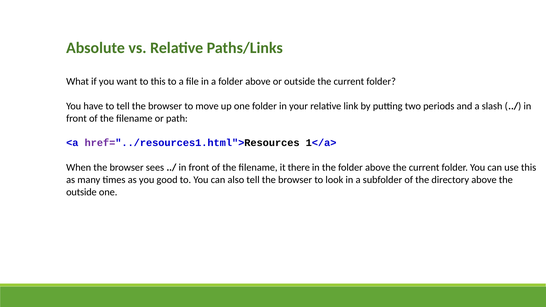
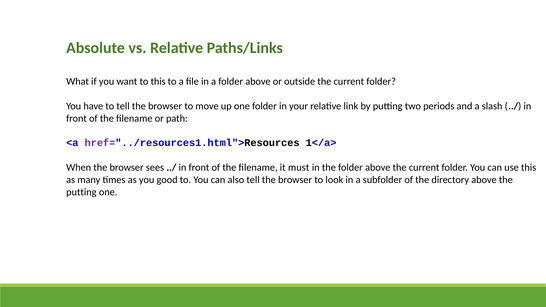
there: there -> must
outside at (81, 192): outside -> putting
